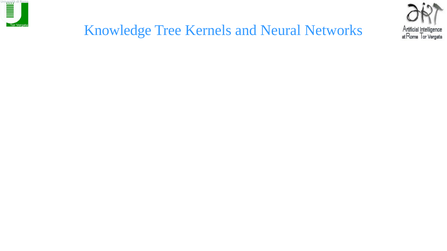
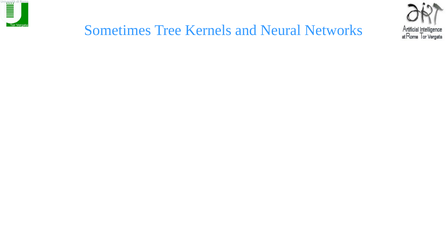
Knowledge: Knowledge -> Sometimes
